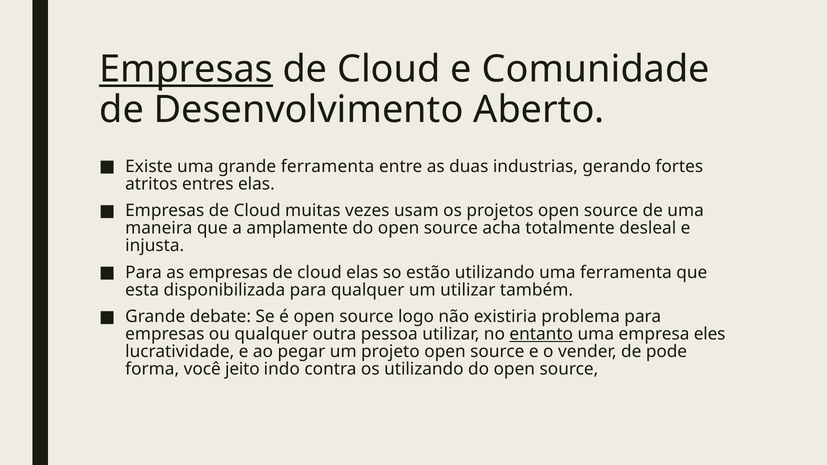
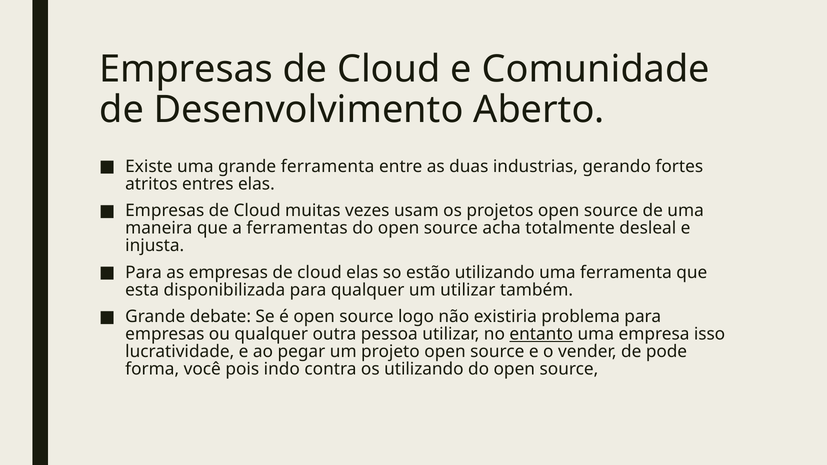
Empresas at (186, 69) underline: present -> none
amplamente: amplamente -> ferramentas
eles: eles -> isso
jeito: jeito -> pois
